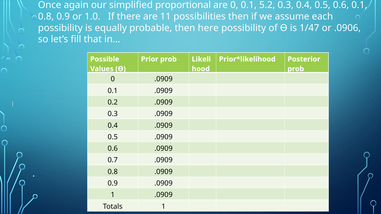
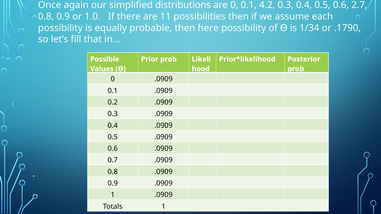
proportional: proportional -> distributions
5.2: 5.2 -> 4.2
0.6 0.1: 0.1 -> 2.7
1/47: 1/47 -> 1/34
.0906: .0906 -> .1790
